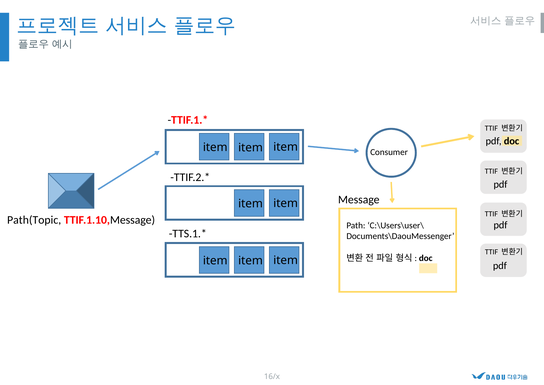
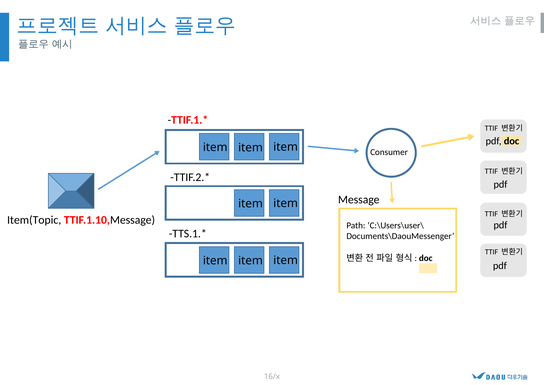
Path(Topic: Path(Topic -> Item(Topic
